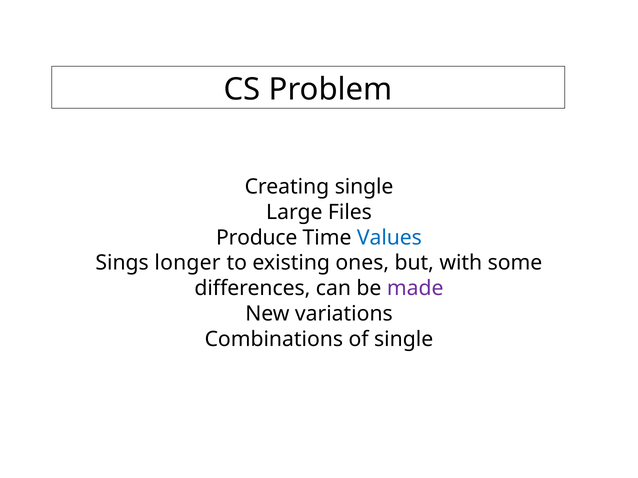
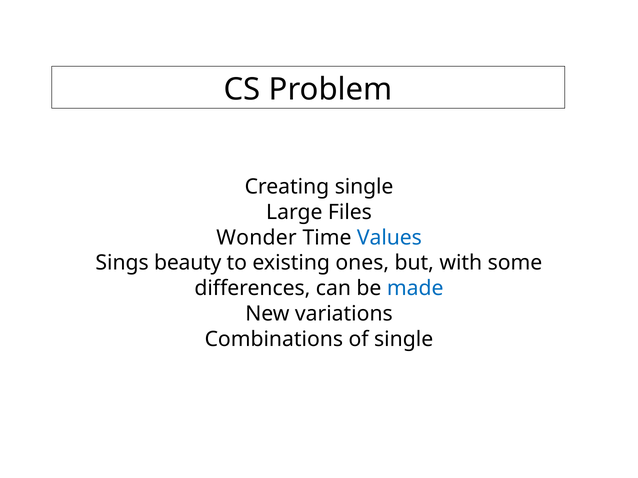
Produce: Produce -> Wonder
longer: longer -> beauty
made colour: purple -> blue
